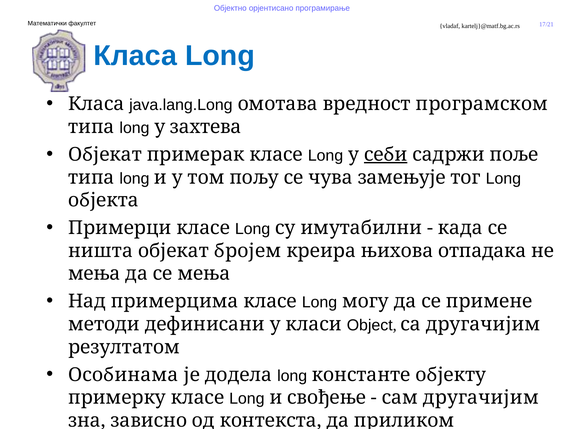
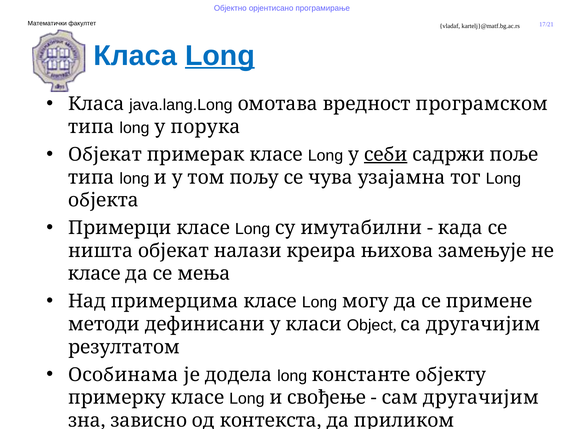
Long at (220, 56) underline: none -> present
захтева: захтева -> порука
замењује: замењује -> узајамна
бројем: бројем -> налази
отпадака: отпадака -> замењује
мења at (94, 274): мења -> класе
